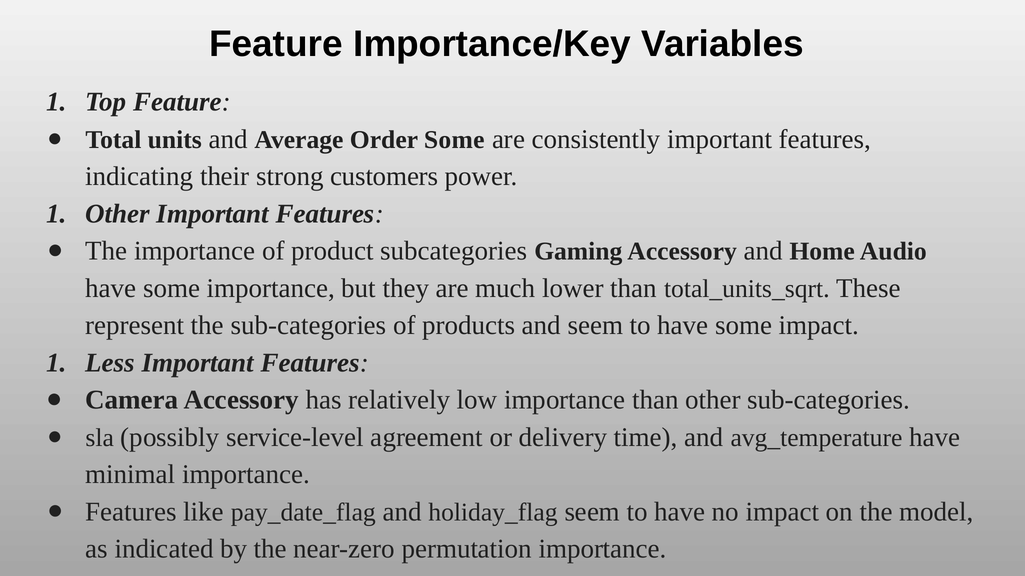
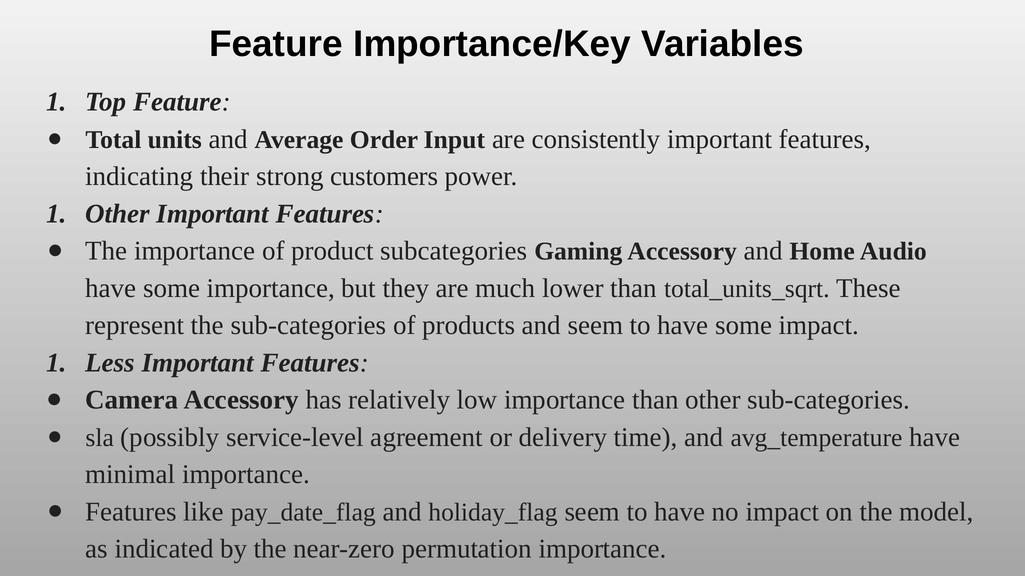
Order Some: Some -> Input
